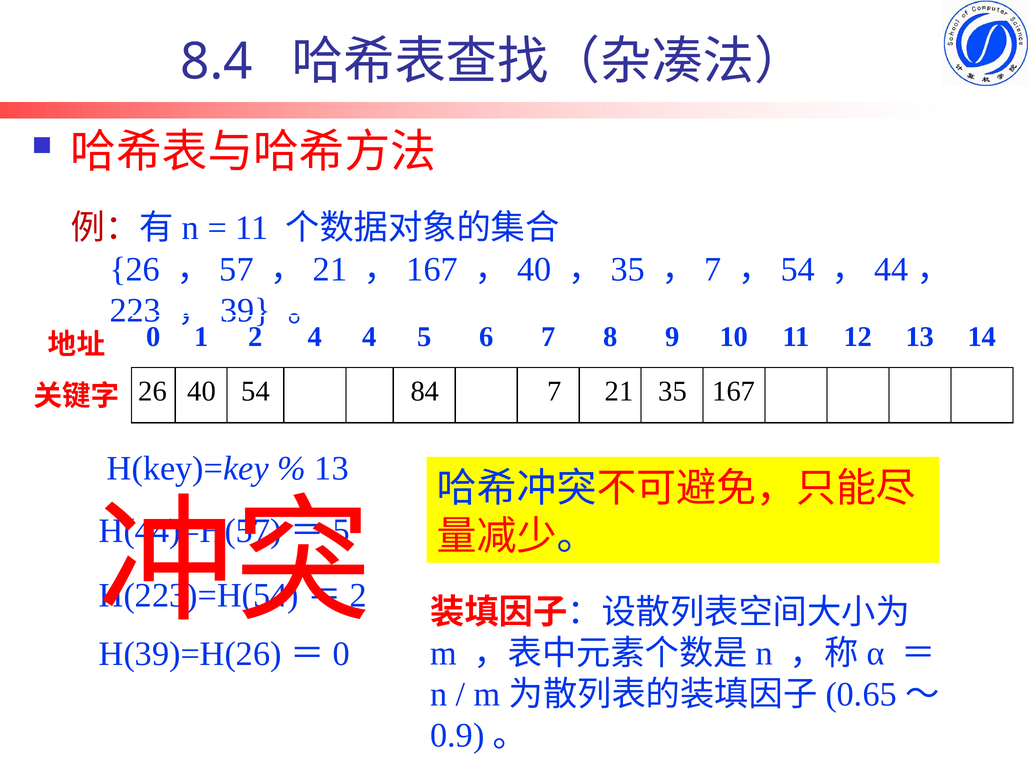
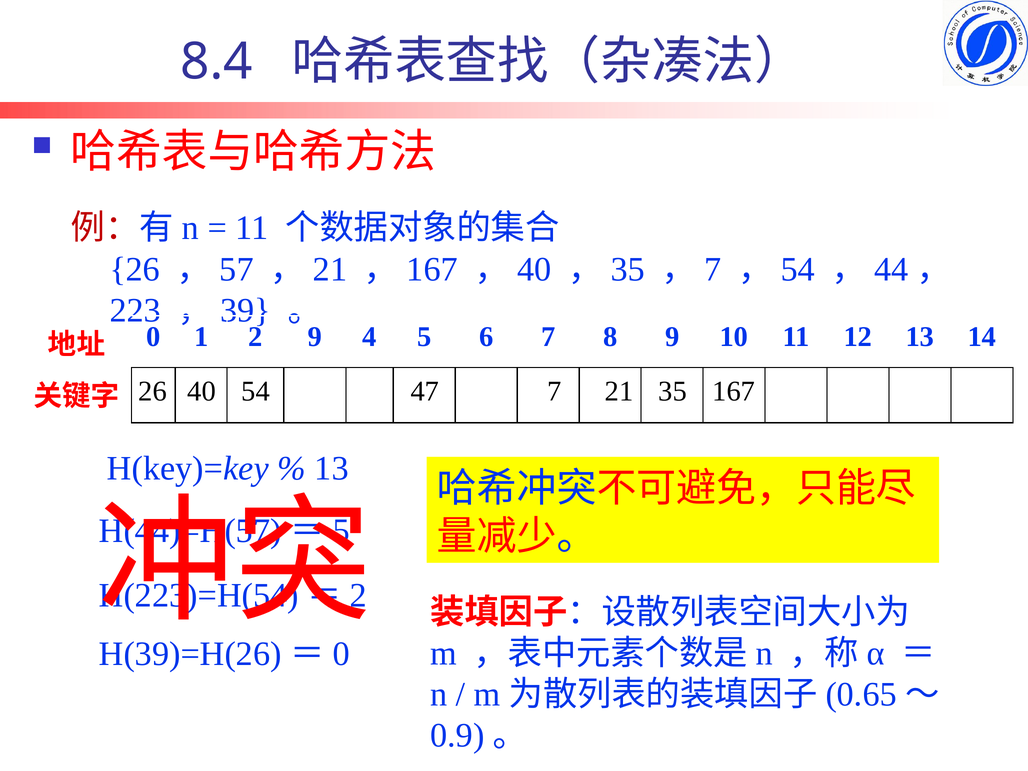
2 4: 4 -> 9
84: 84 -> 47
